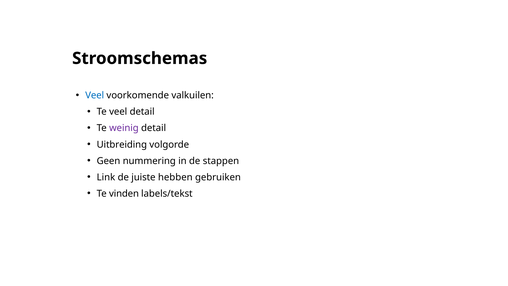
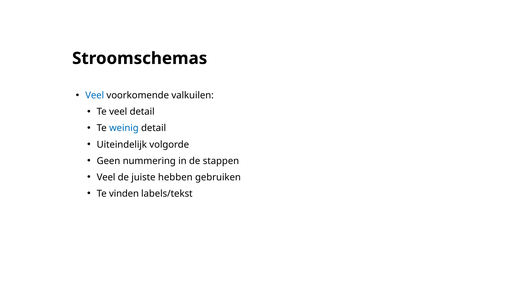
weinig colour: purple -> blue
Uitbreiding: Uitbreiding -> Uiteindelijk
Link at (106, 177): Link -> Veel
